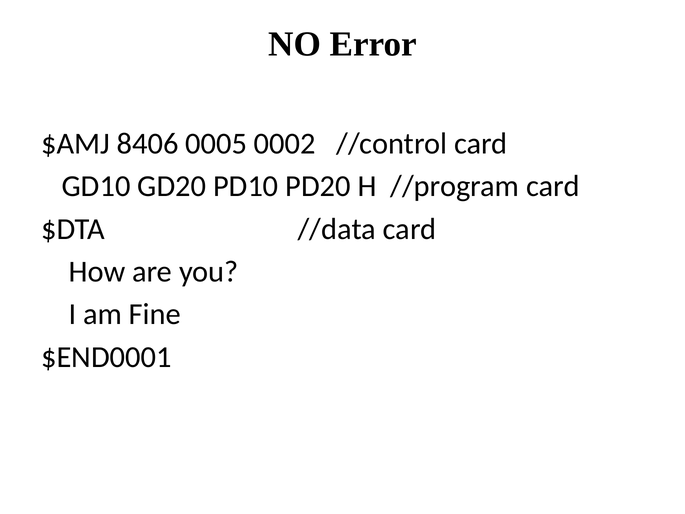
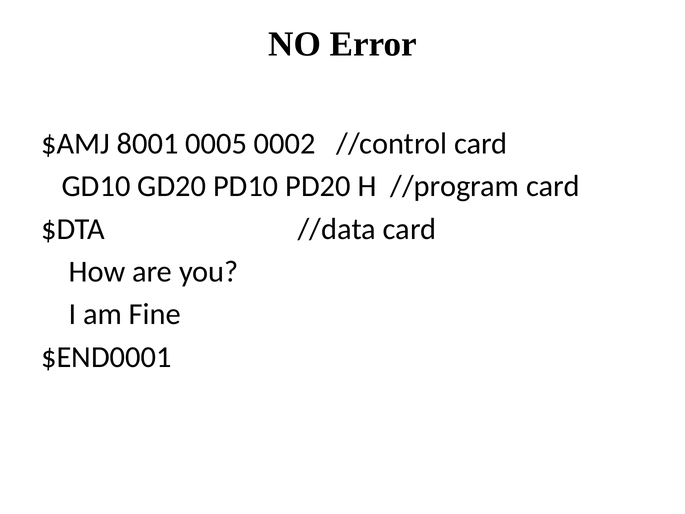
8406: 8406 -> 8001
